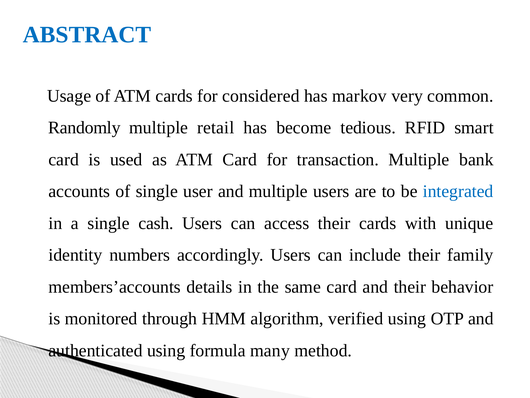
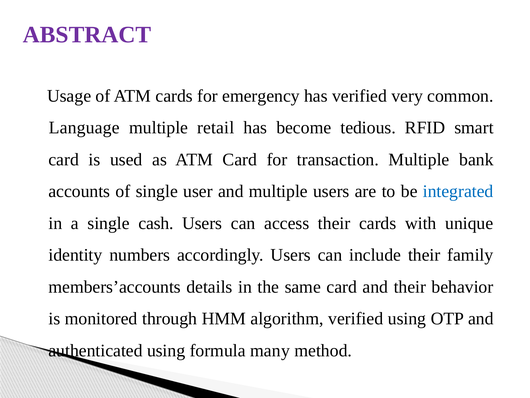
ABSTRACT colour: blue -> purple
considered: considered -> emergency
has markov: markov -> verified
Randomly: Randomly -> Language
